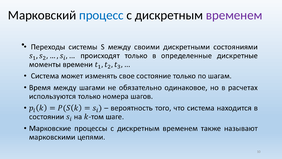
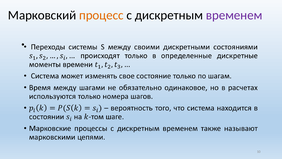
процесс colour: blue -> orange
